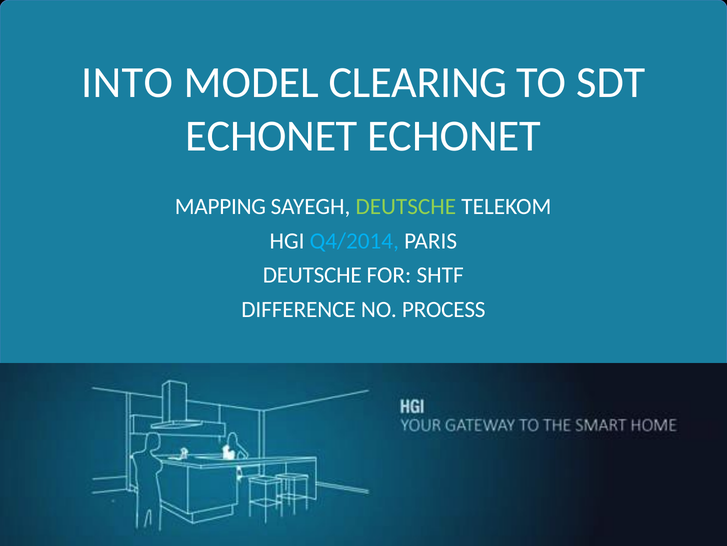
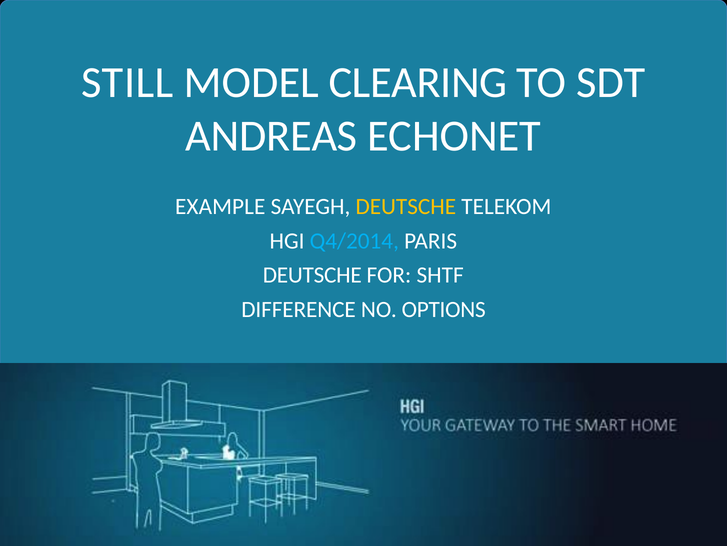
INTO: INTO -> STILL
ECHONET at (271, 136): ECHONET -> ANDREAS
MAPPING: MAPPING -> EXAMPLE
DEUTSCHE at (406, 206) colour: light green -> yellow
PROCESS: PROCESS -> OPTIONS
